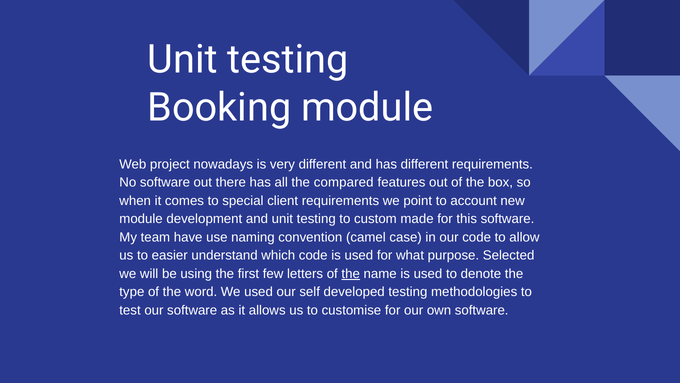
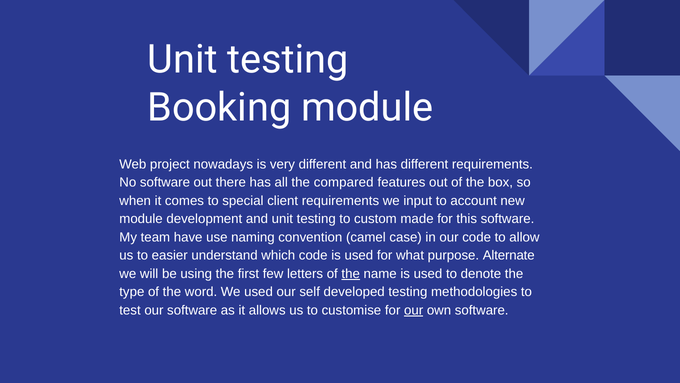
point: point -> input
Selected: Selected -> Alternate
our at (414, 310) underline: none -> present
